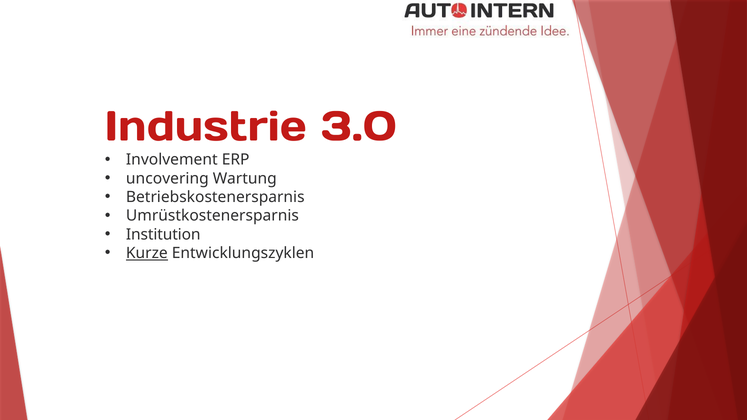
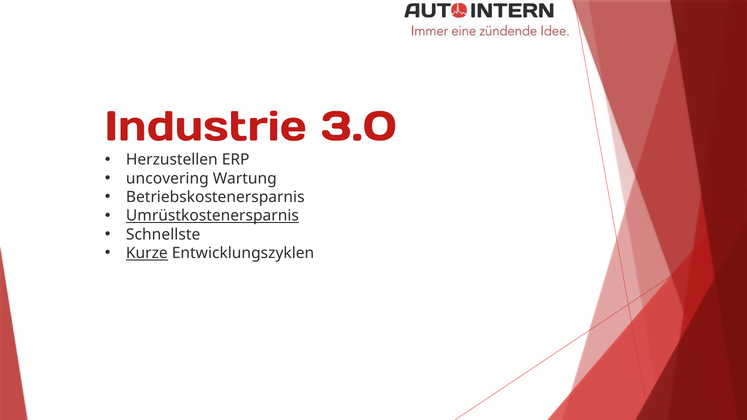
Involvement: Involvement -> Herzustellen
Umrüstkostenersparnis underline: none -> present
Institution: Institution -> Schnellste
